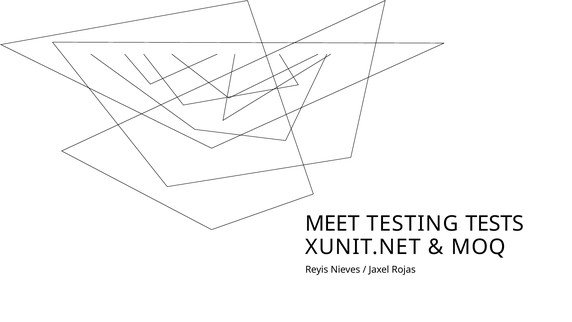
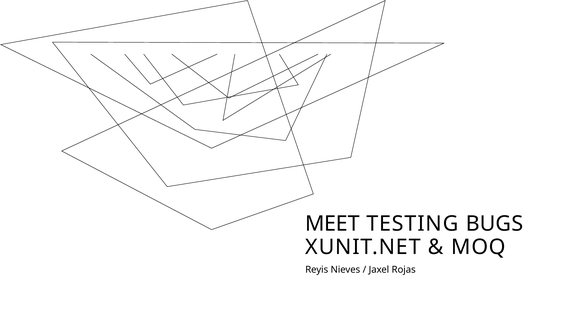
TESTS: TESTS -> BUGS
